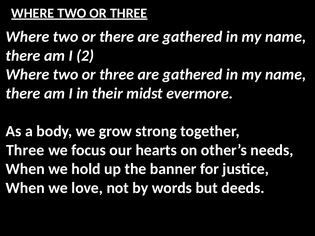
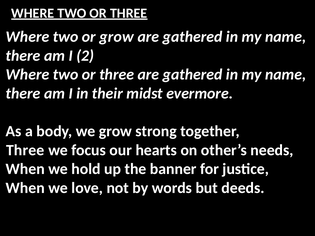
or there: there -> grow
